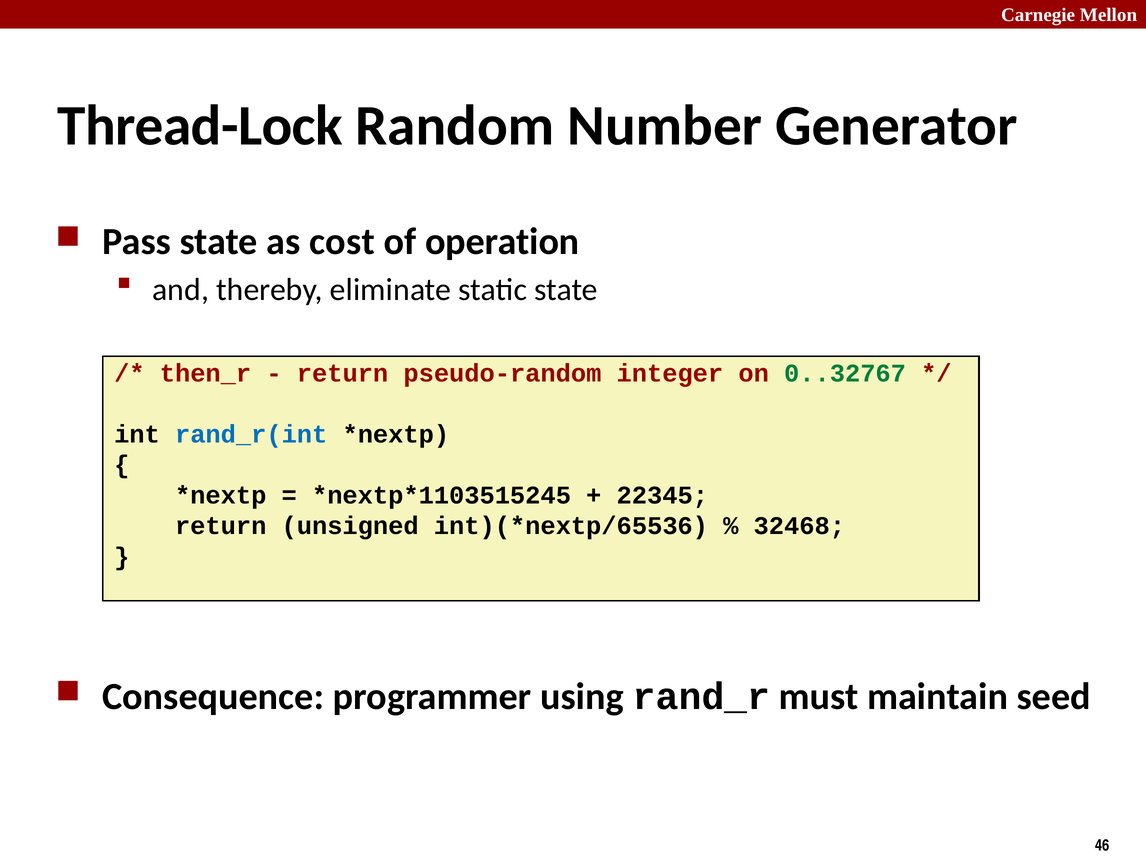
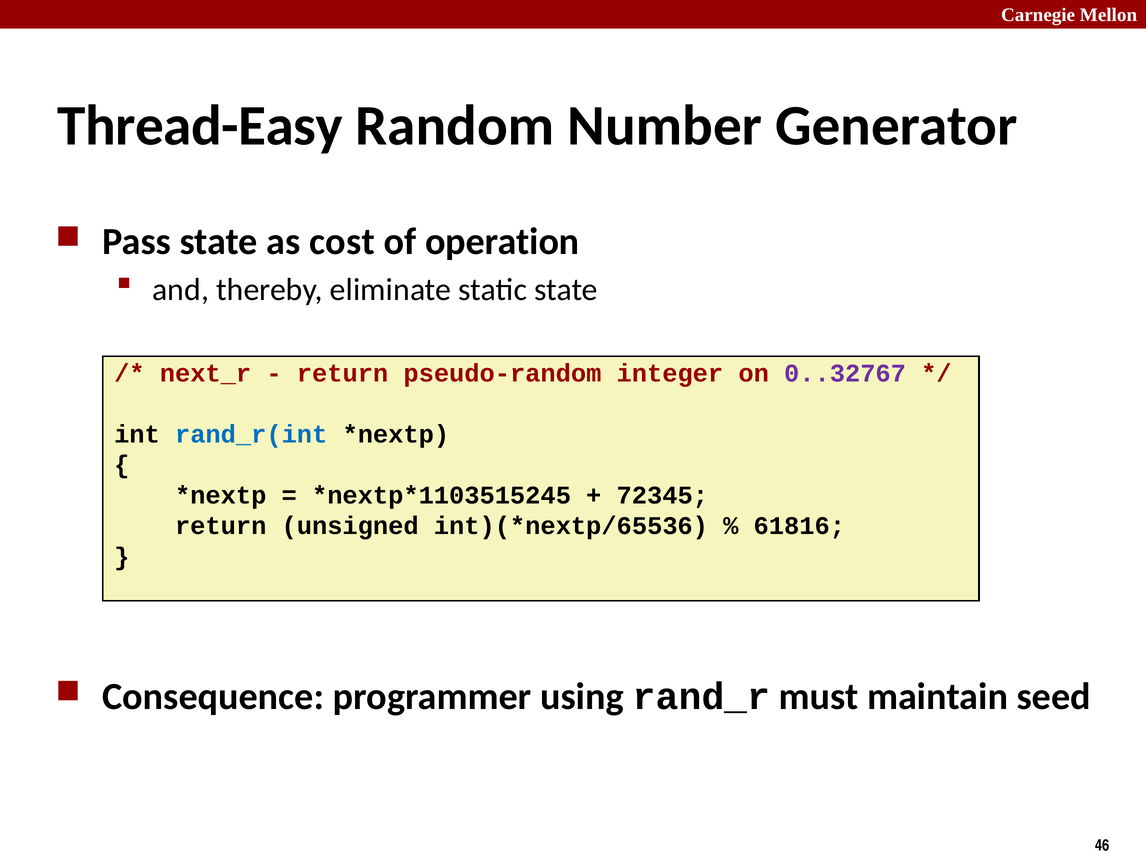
Thread-Lock: Thread-Lock -> Thread-Easy
then_r: then_r -> next_r
0..32767 colour: green -> purple
22345: 22345 -> 72345
32468: 32468 -> 61816
